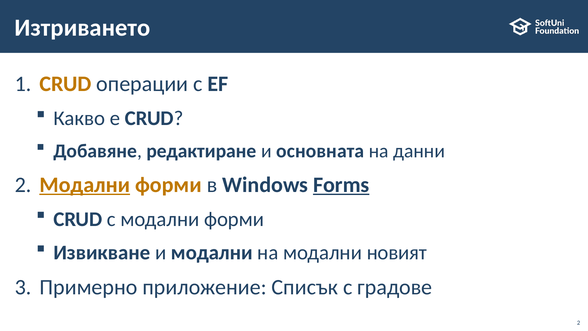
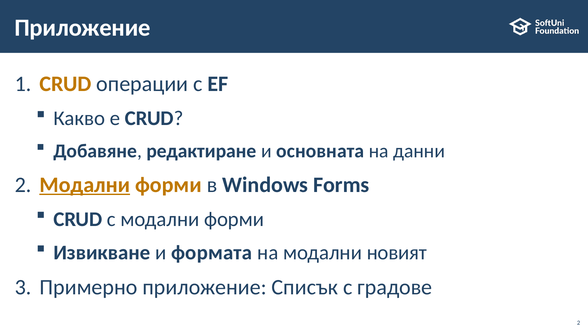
Изтриването at (82, 28): Изтриването -> Приложение
Forms underline: present -> none
и модални: модални -> формата
